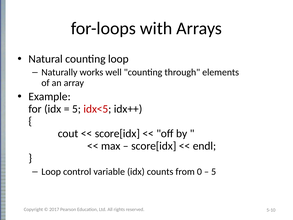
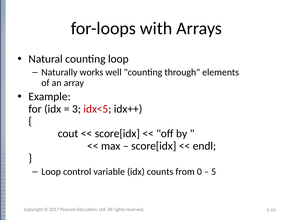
5 at (76, 109): 5 -> 3
